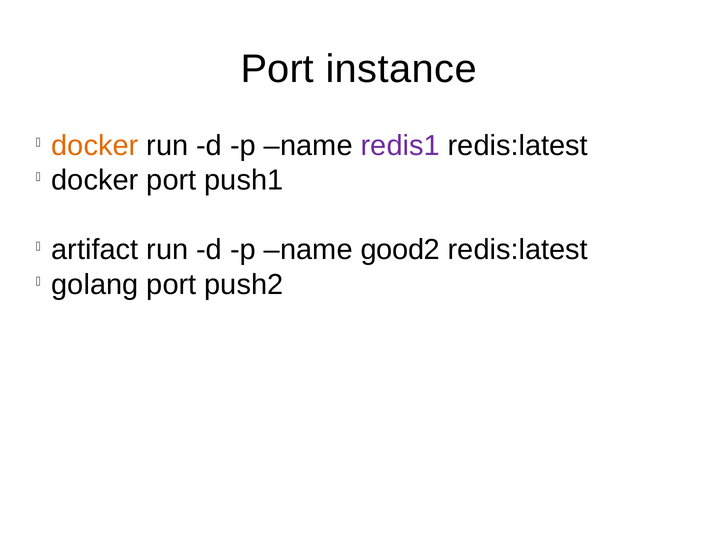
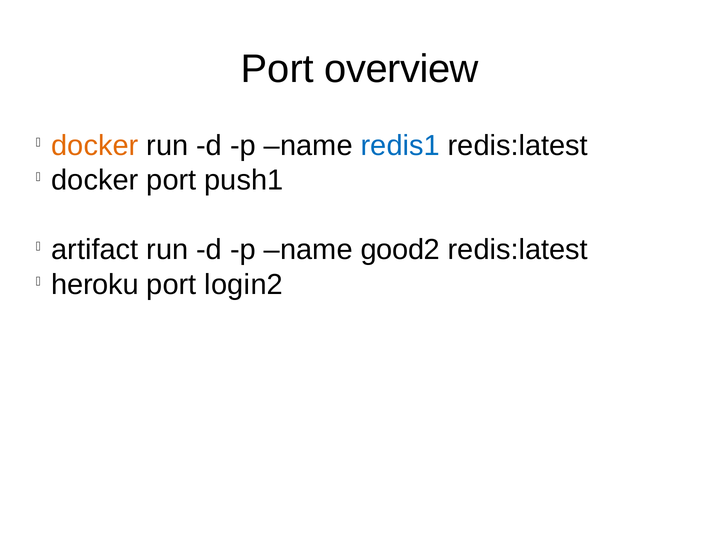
instance: instance -> overview
redis1 colour: purple -> blue
golang: golang -> heroku
push2: push2 -> login2
